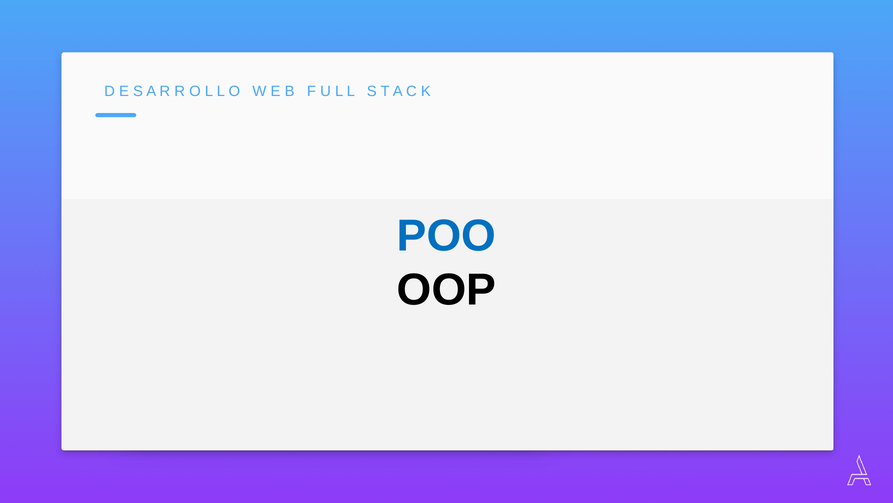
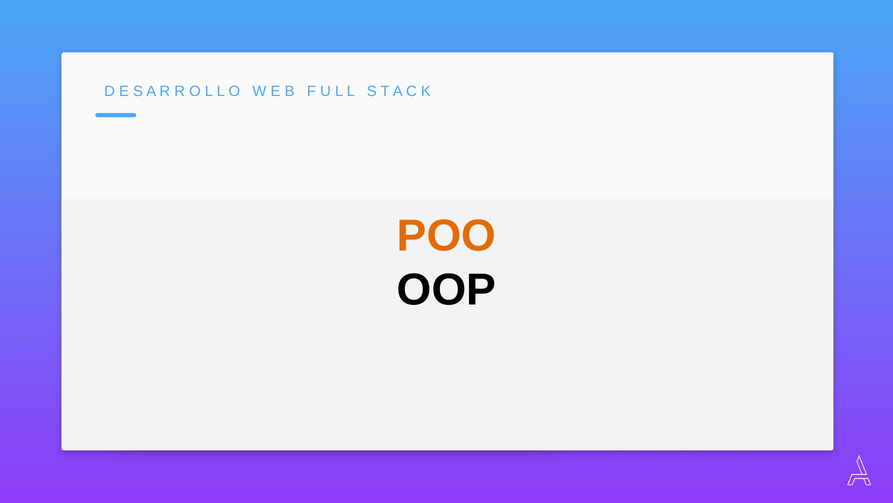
POO colour: blue -> orange
